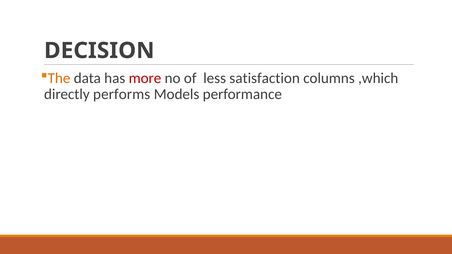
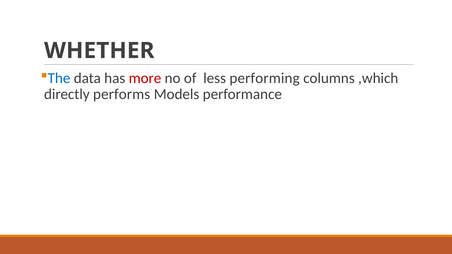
DECISION: DECISION -> WHETHER
The colour: orange -> blue
satisfaction: satisfaction -> performing
